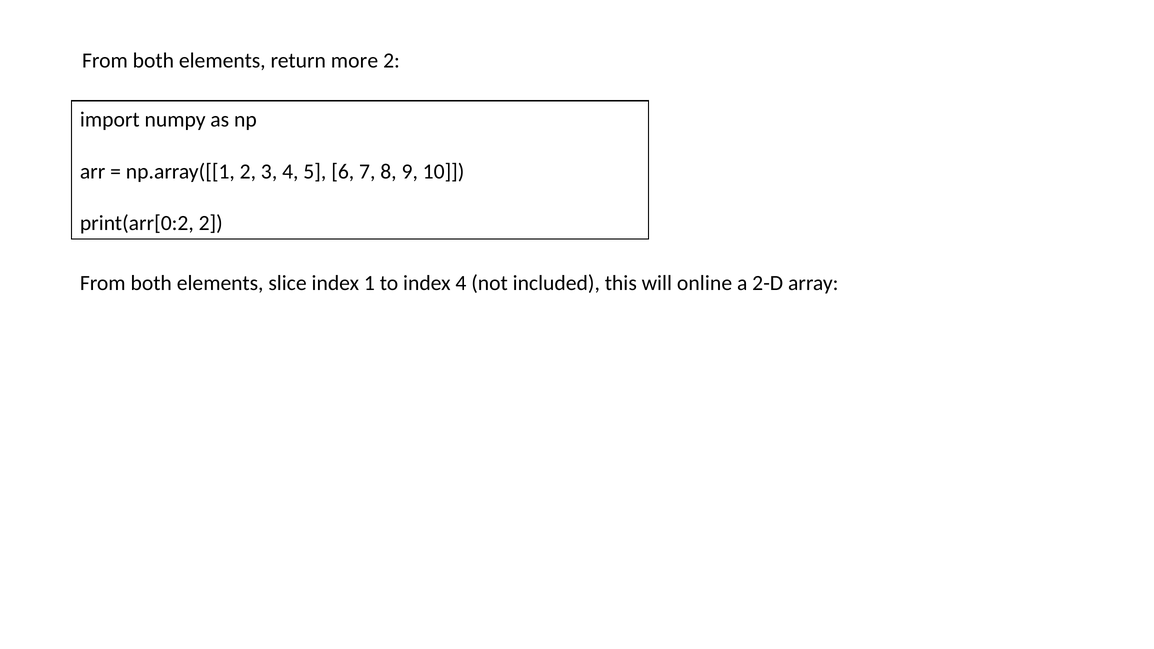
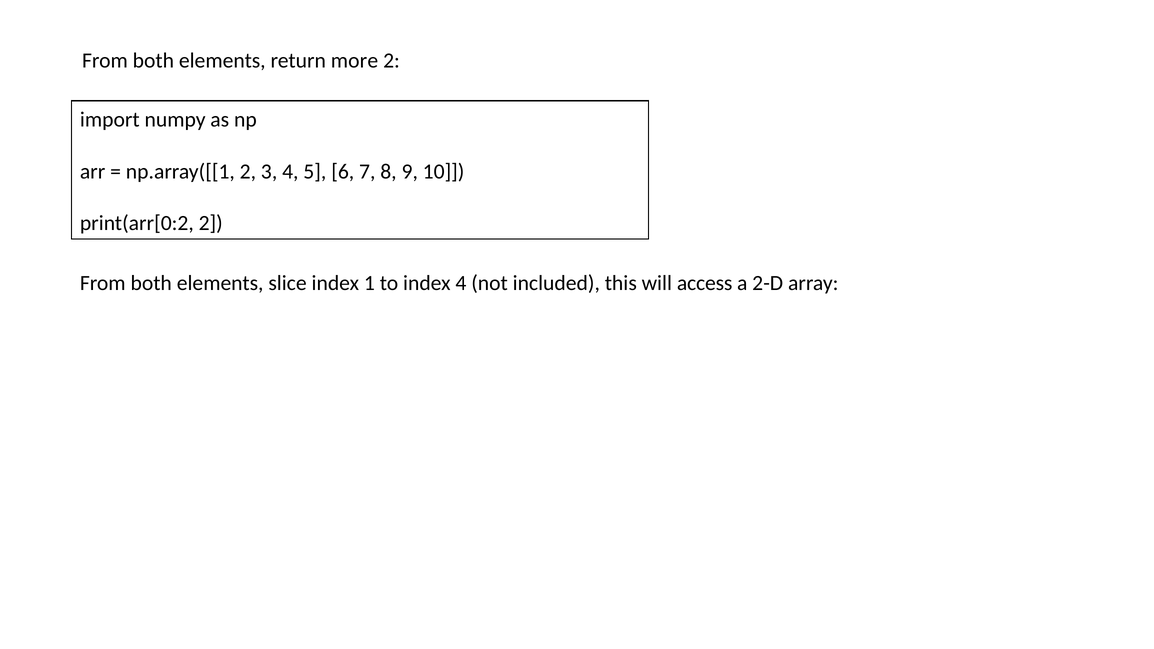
online: online -> access
